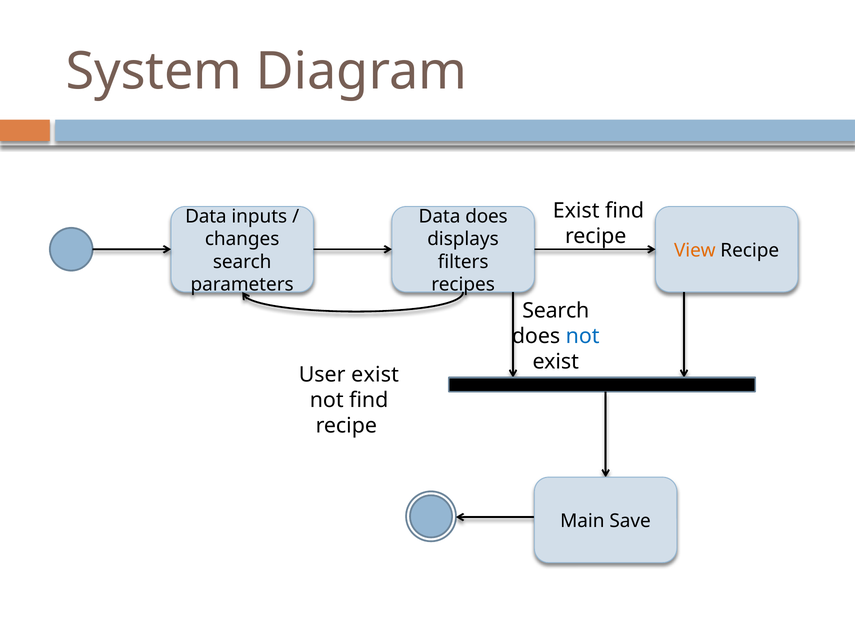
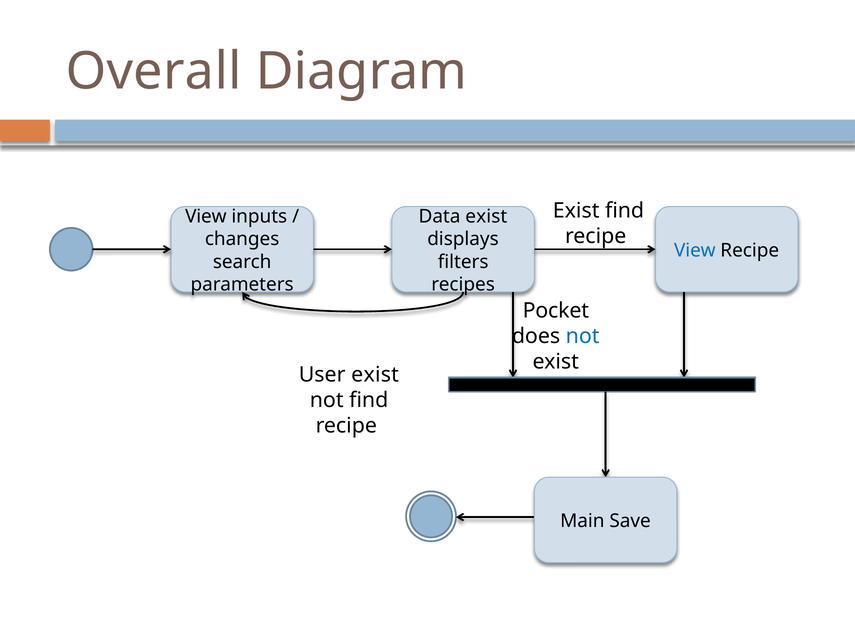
System: System -> Overall
Data at (206, 216): Data -> View
Data does: does -> exist
View at (695, 251) colour: orange -> blue
Search at (556, 311): Search -> Pocket
